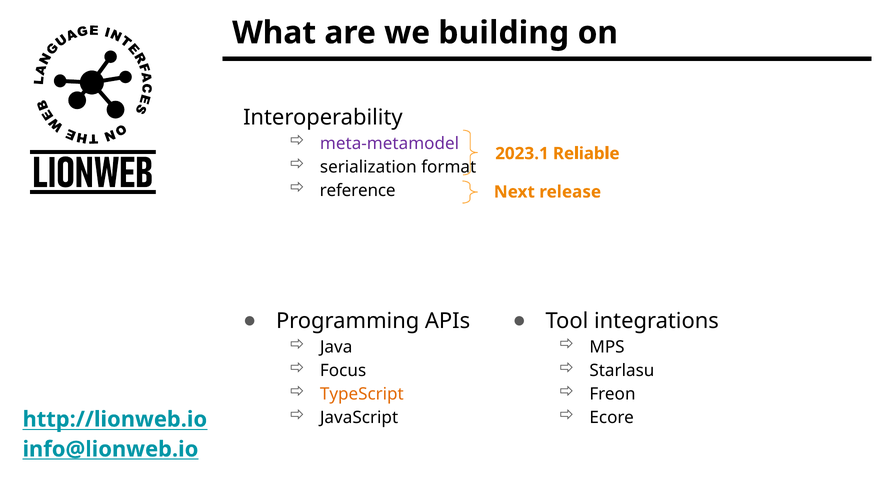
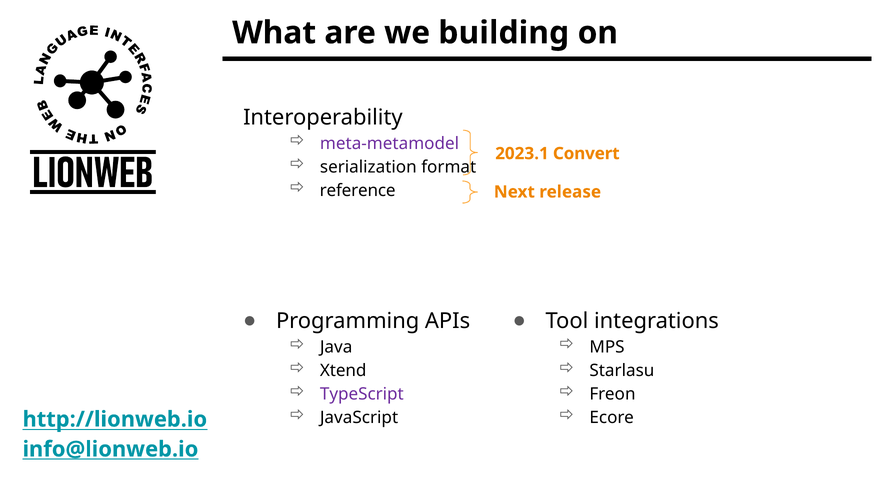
Reliable: Reliable -> Convert
Focus: Focus -> Xtend
TypeScript colour: orange -> purple
